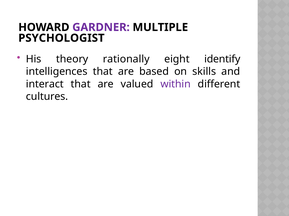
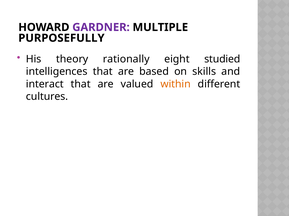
PSYCHOLOGIST: PSYCHOLOGIST -> PURPOSEFULLY
identify: identify -> studied
within colour: purple -> orange
